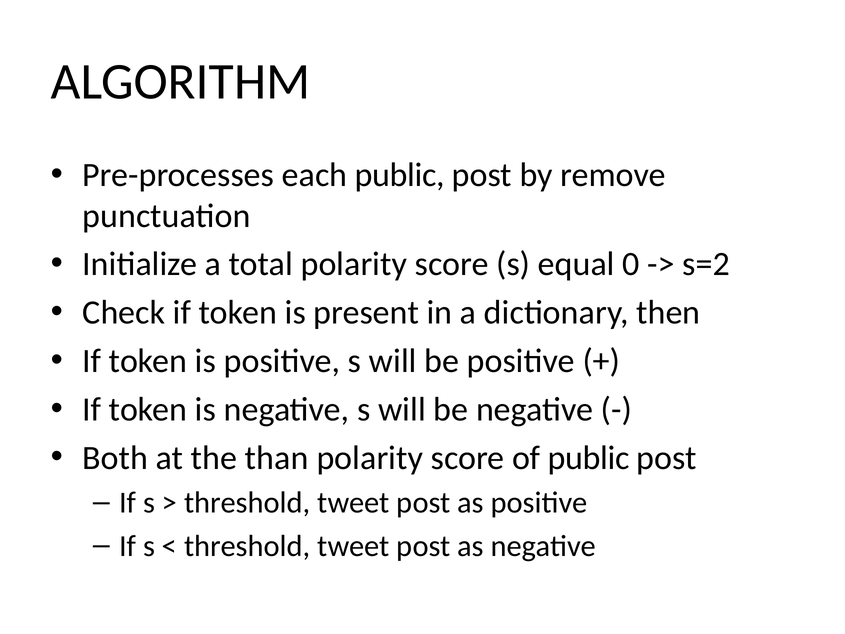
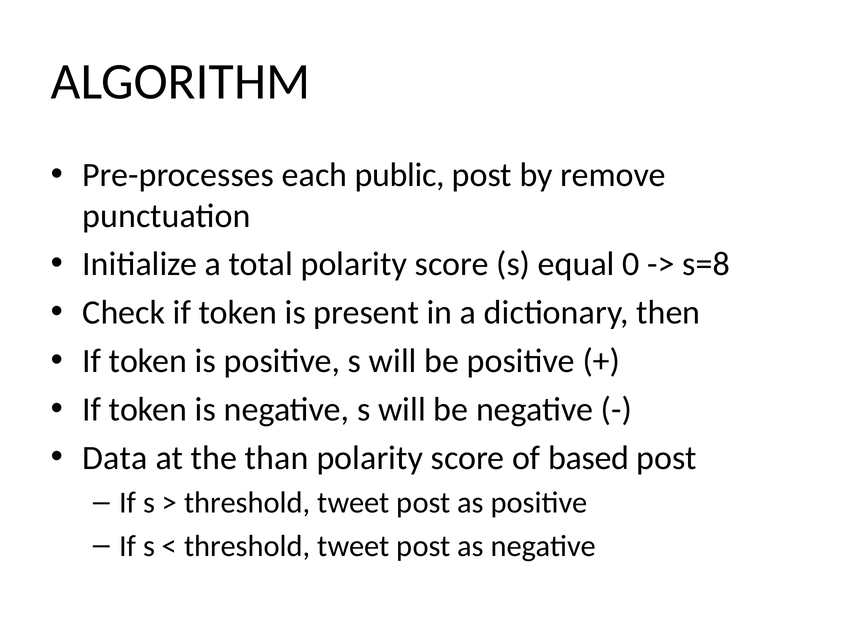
s=2: s=2 -> s=8
Both: Both -> Data
of public: public -> based
